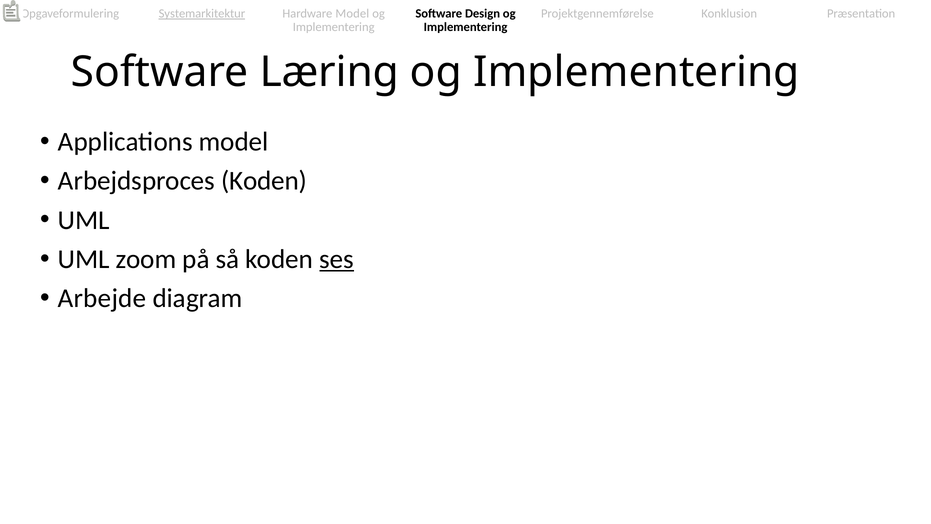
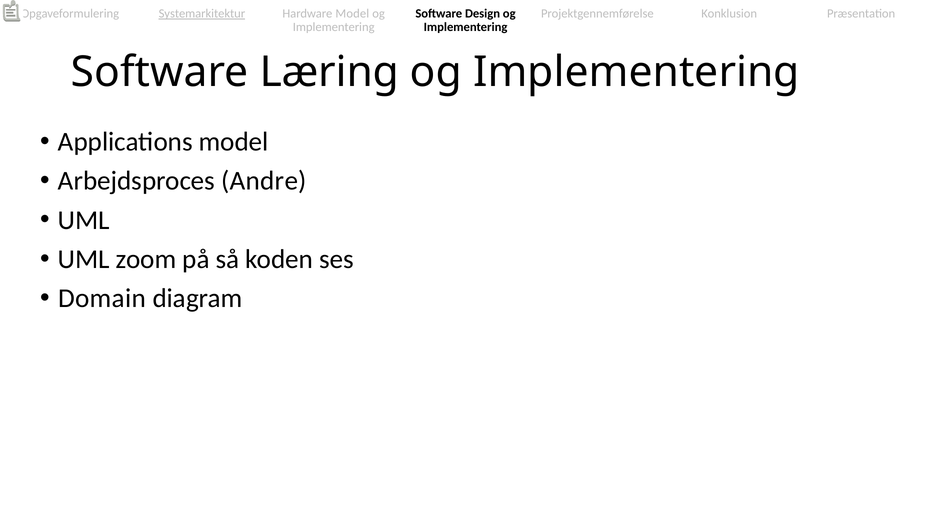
Arbejdsproces Koden: Koden -> Andre
ses underline: present -> none
Arbejde: Arbejde -> Domain
